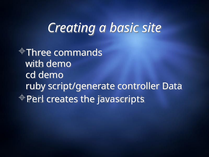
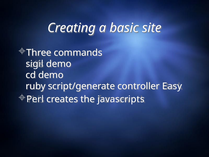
with: with -> sigil
Data: Data -> Easy
